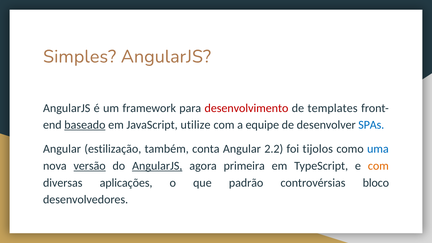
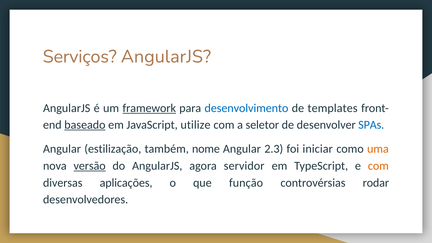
Simples: Simples -> Serviços
framework underline: none -> present
desenvolvimento colour: red -> blue
equipe: equipe -> seletor
conta: conta -> nome
2.2: 2.2 -> 2.3
tijolos: tijolos -> iniciar
uma colour: blue -> orange
AngularJS at (157, 166) underline: present -> none
primeira: primeira -> servidor
padrão: padrão -> função
bloco: bloco -> rodar
